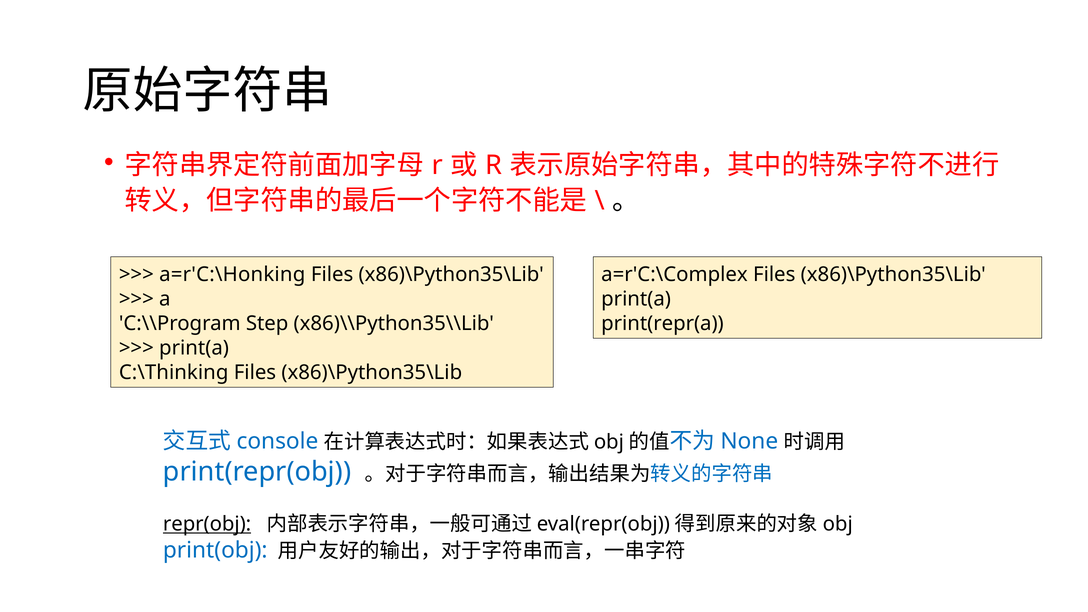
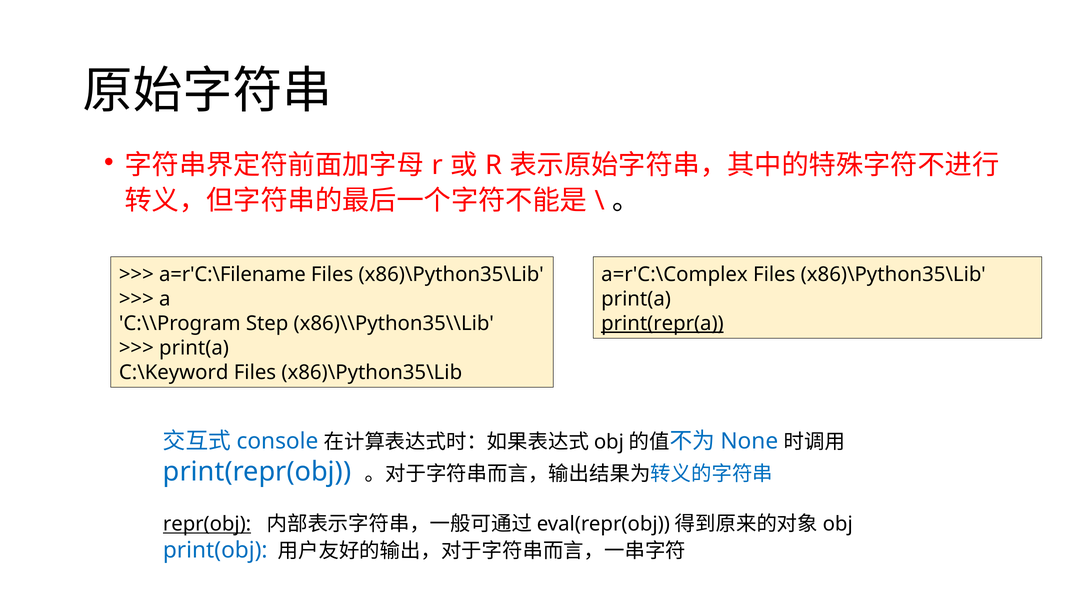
a=r'C:\Honking: a=r'C:\Honking -> a=r'C:\Filename
print(repr(a underline: none -> present
C:\Thinking: C:\Thinking -> C:\Keyword
